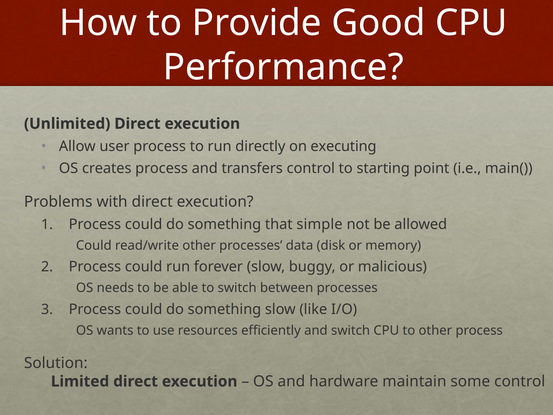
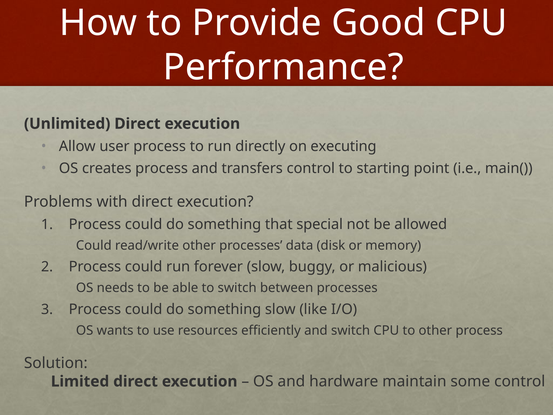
simple: simple -> special
